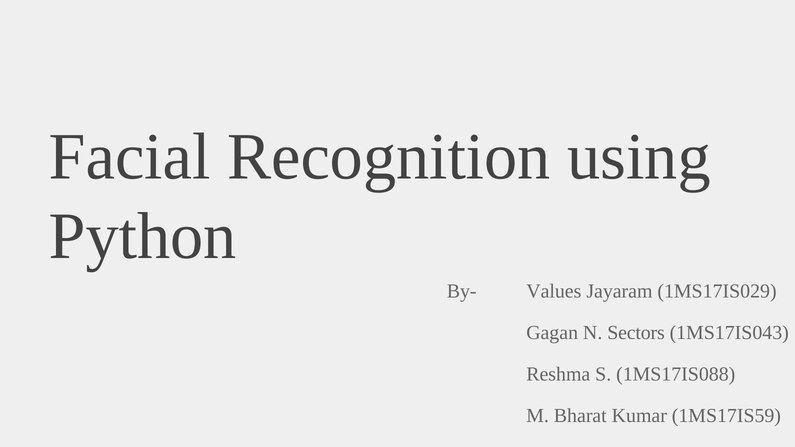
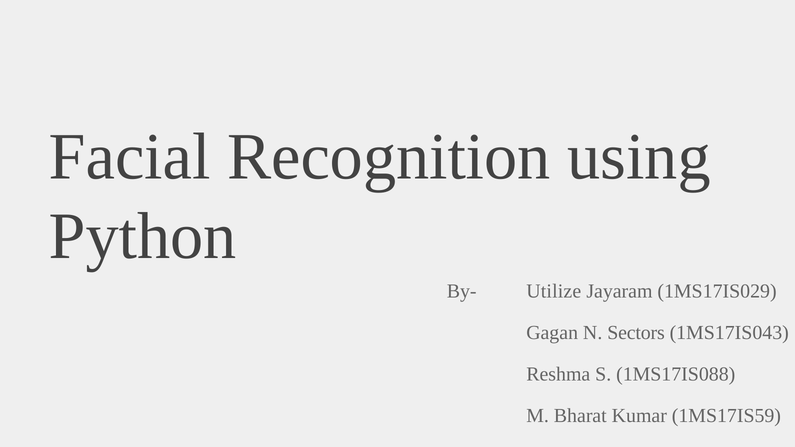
Values: Values -> Utilize
